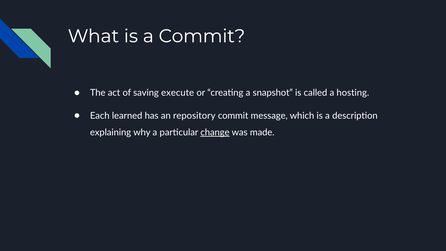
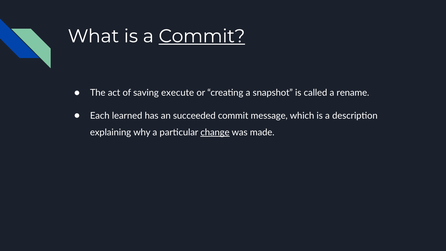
Commit at (202, 36) underline: none -> present
hosting: hosting -> rename
repository: repository -> succeeded
